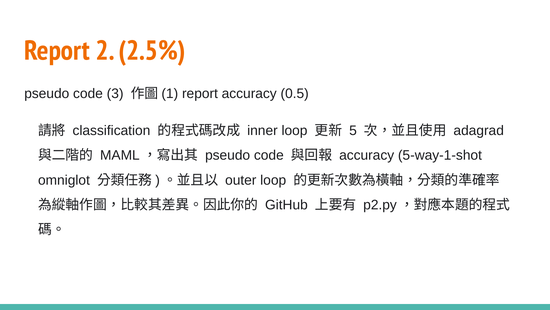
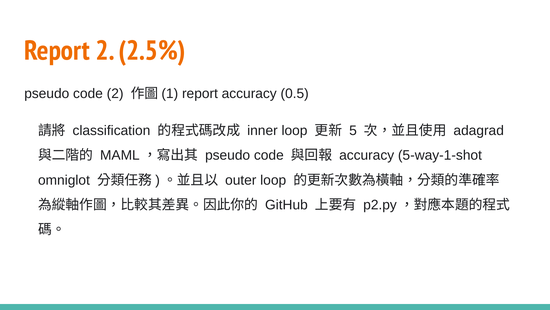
code 3: 3 -> 2
